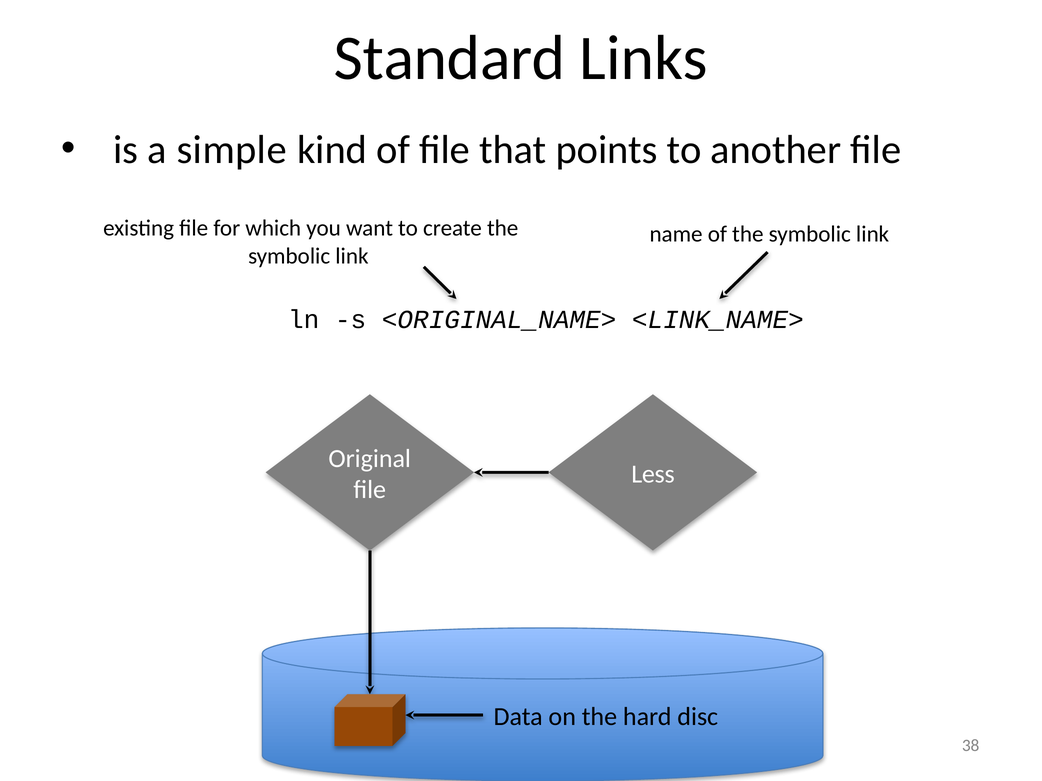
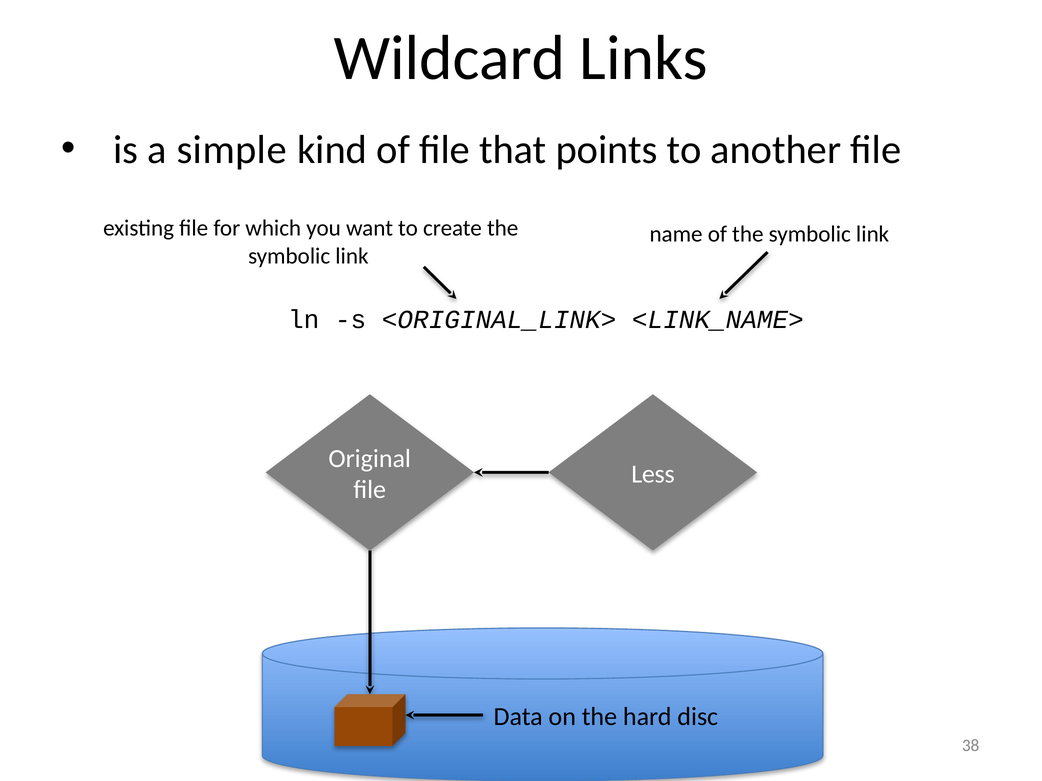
Standard: Standard -> Wildcard
<ORIGINAL_NAME>: <ORIGINAL_NAME> -> <ORIGINAL_LINK>
